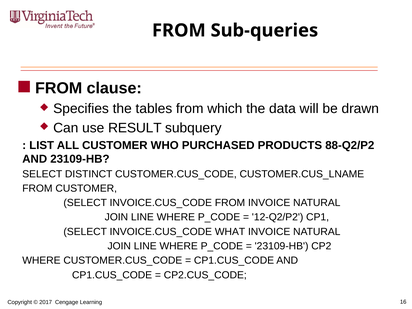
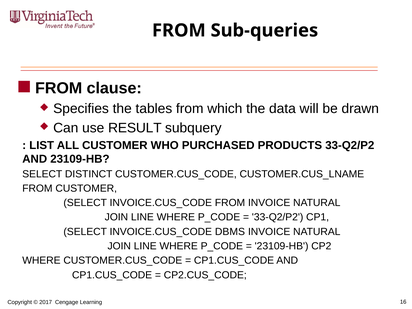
PRODUCTS 88-Q2/P2: 88-Q2/P2 -> 33-Q2/P2
12-Q2/P2 at (278, 217): 12-Q2/P2 -> 33-Q2/P2
WHAT: WHAT -> DBMS
